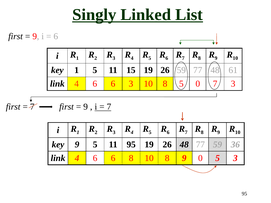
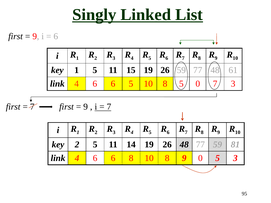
6 3: 3 -> 5
key 9: 9 -> 2
11 95: 95 -> 14
36: 36 -> 81
